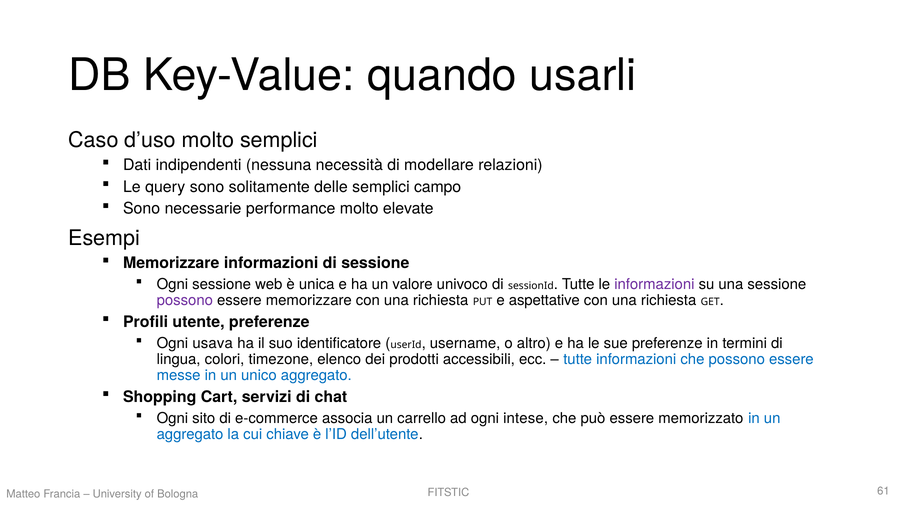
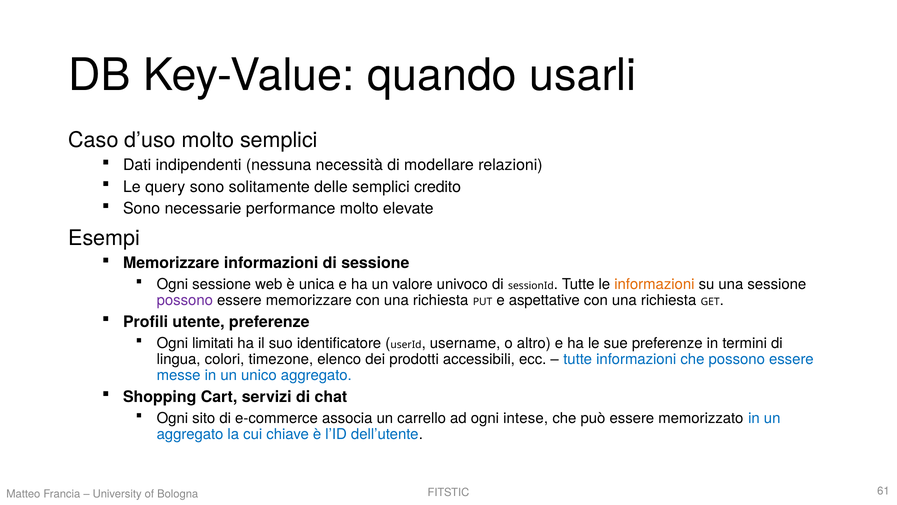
campo: campo -> credito
informazioni at (654, 284) colour: purple -> orange
usava: usava -> limitati
